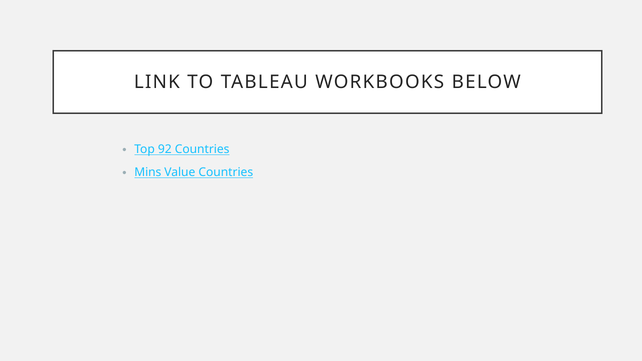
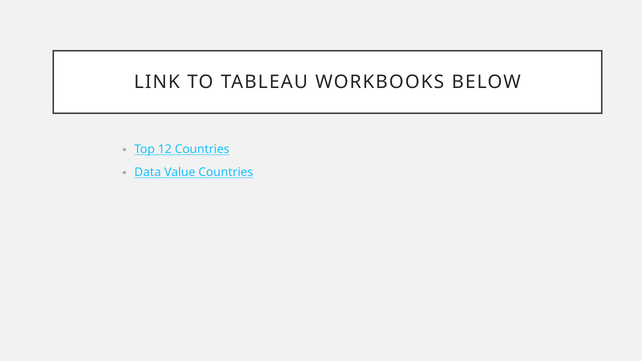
92: 92 -> 12
Mins: Mins -> Data
